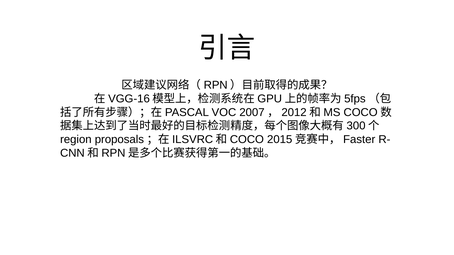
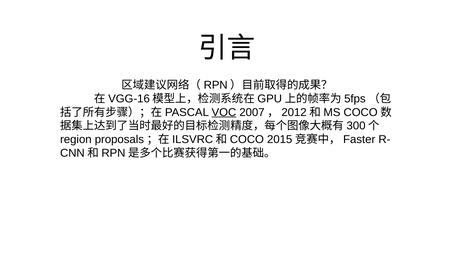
VOC underline: none -> present
